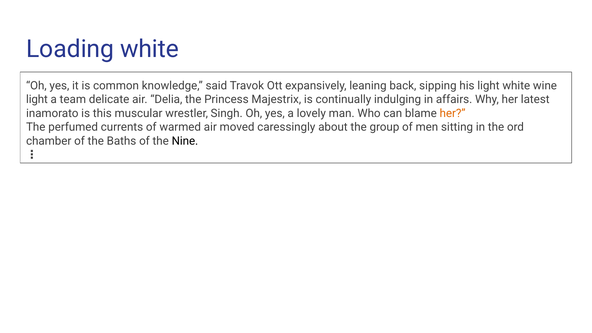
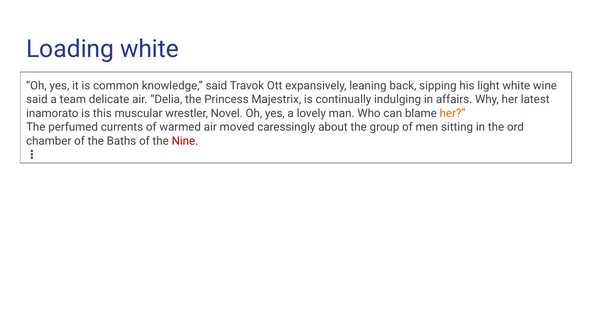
light at (37, 99): light -> said
Singh: Singh -> Novel
Nine colour: black -> red
